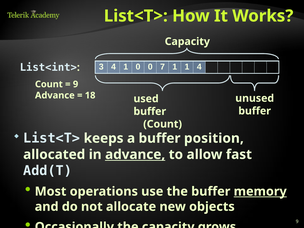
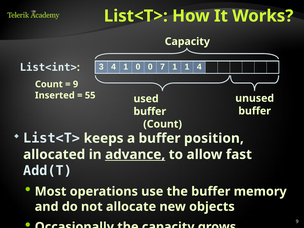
Advance at (55, 95): Advance -> Inserted
18: 18 -> 55
memory underline: present -> none
